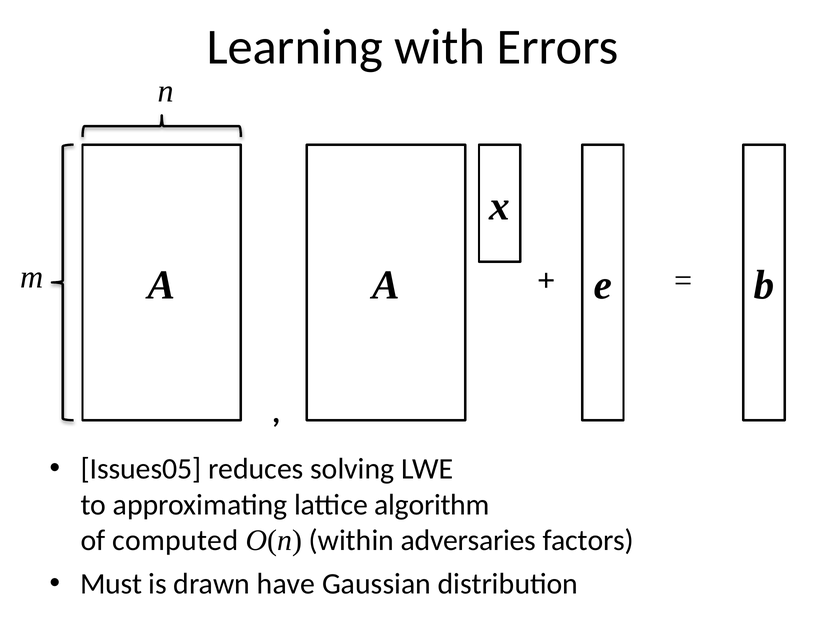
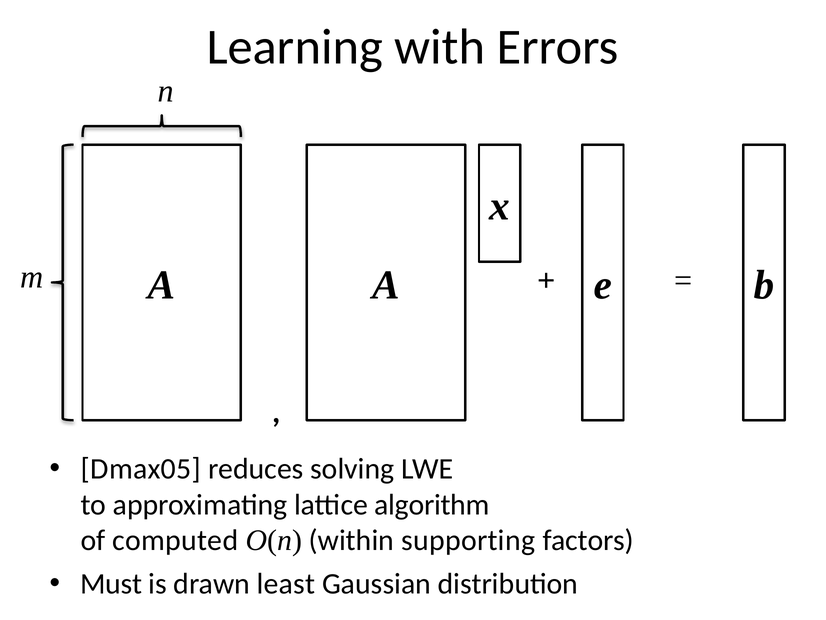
Issues05: Issues05 -> Dmax05
adversaries: adversaries -> supporting
have: have -> least
